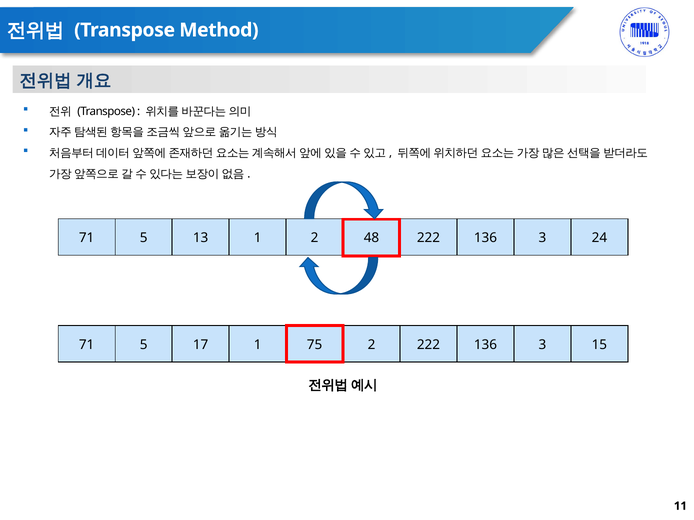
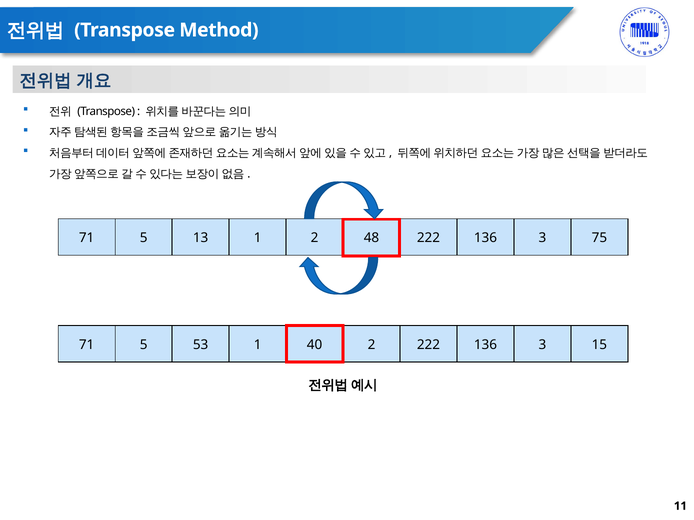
24: 24 -> 75
17: 17 -> 53
75: 75 -> 40
